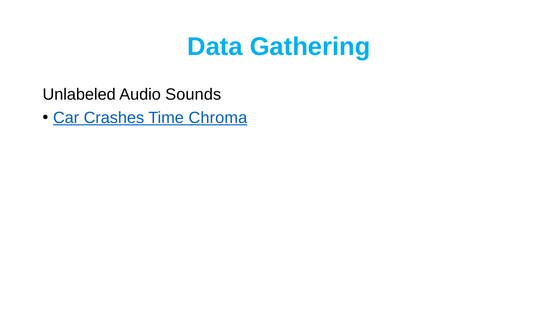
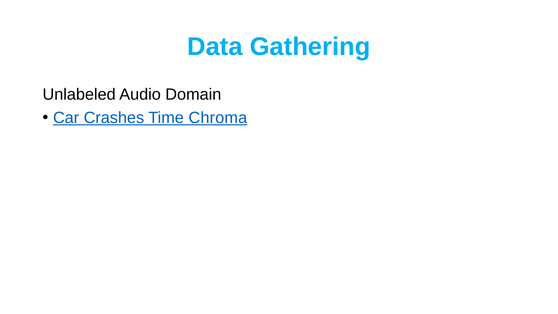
Sounds: Sounds -> Domain
